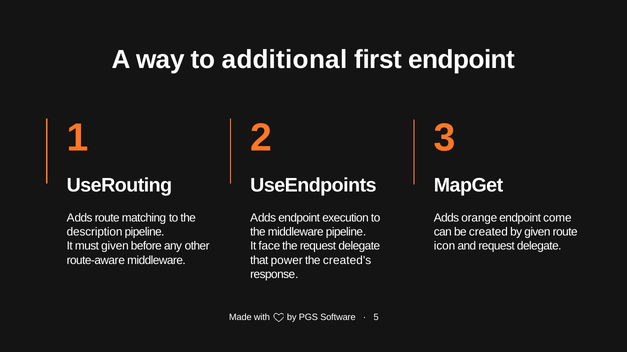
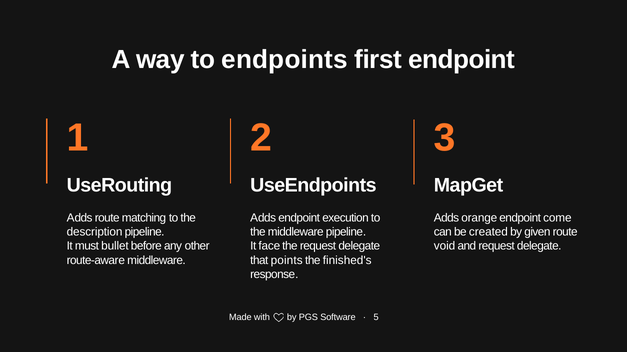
additional: additional -> endpoints
must given: given -> bullet
icon: icon -> void
power: power -> points
created's: created's -> finished's
